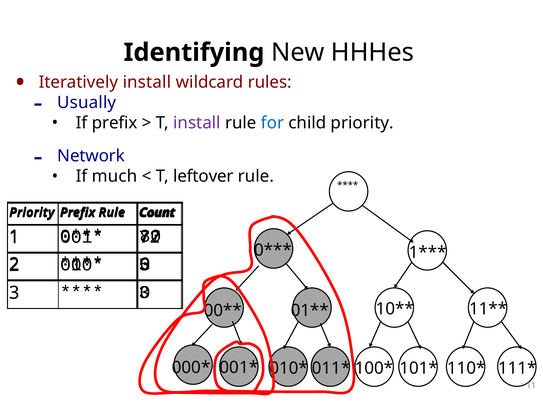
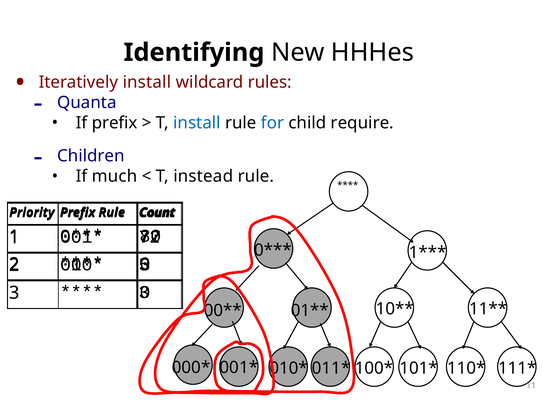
Usually: Usually -> Quanta
install at (197, 123) colour: purple -> blue
child priority: priority -> require
Network: Network -> Children
leftover: leftover -> instead
